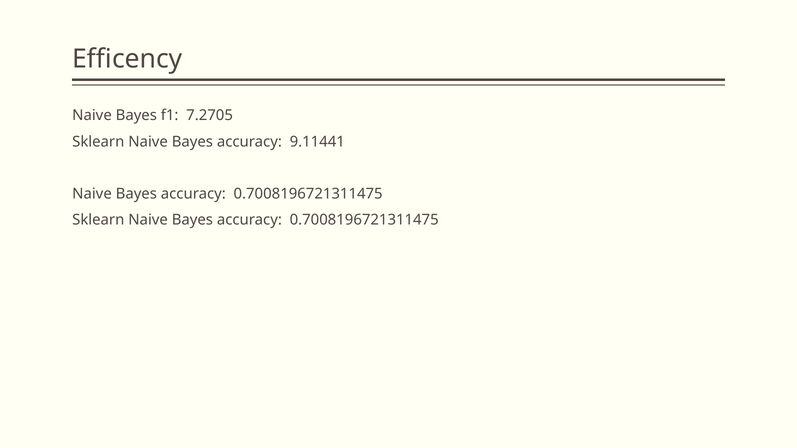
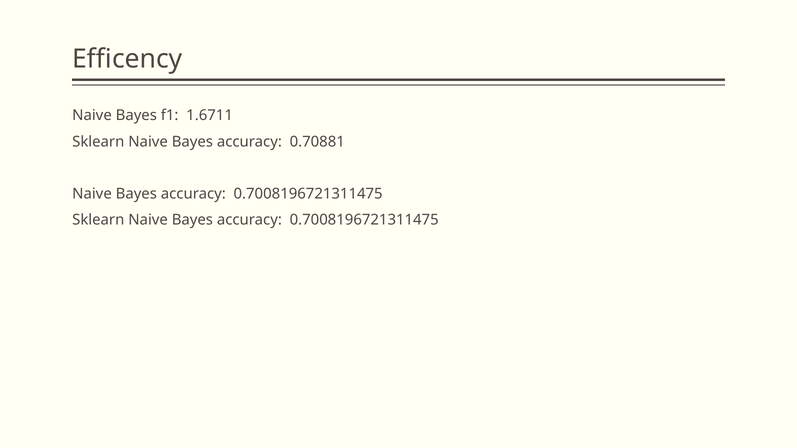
7.2705: 7.2705 -> 1.6711
9.11441: 9.11441 -> 0.70881
